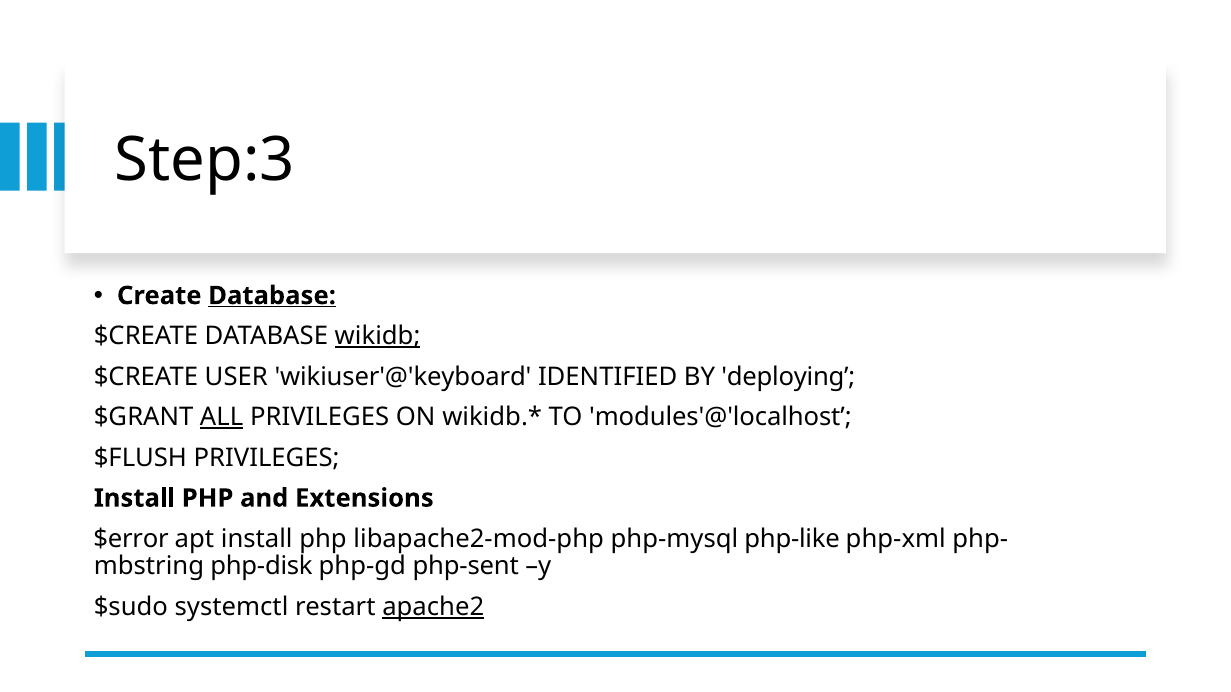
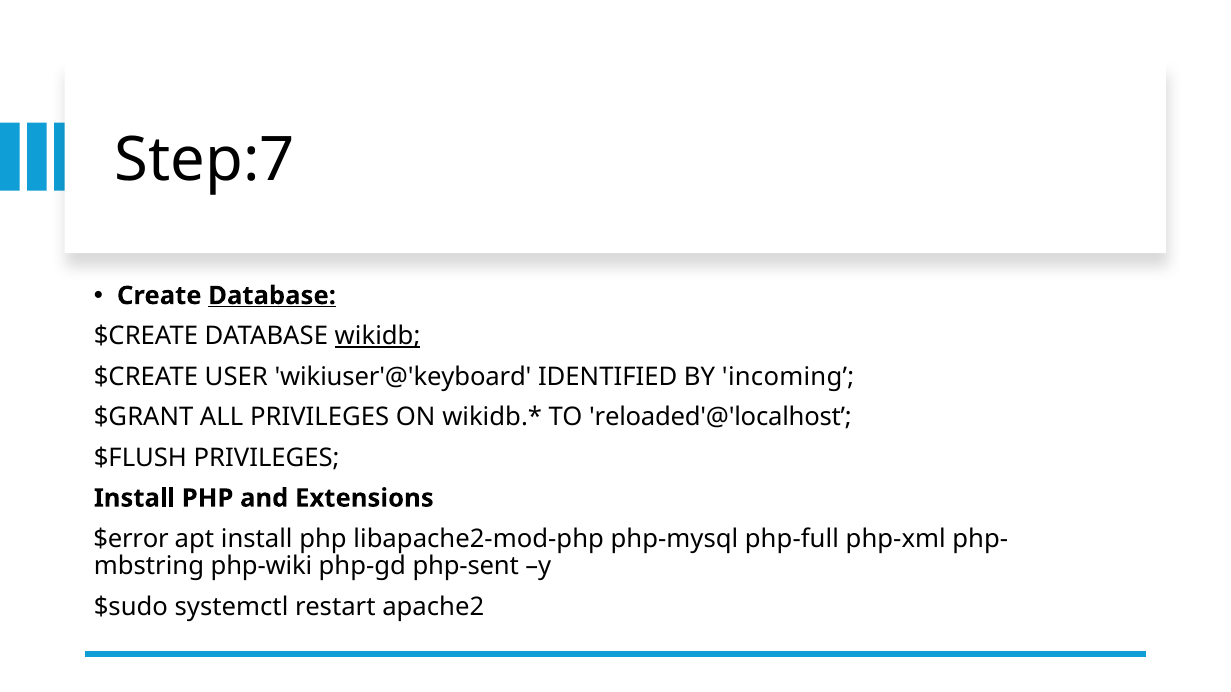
Step:3: Step:3 -> Step:7
deploying: deploying -> incoming
ALL underline: present -> none
modules'@'localhost: modules'@'localhost -> reloaded'@'localhost
php-like: php-like -> php-full
php-disk: php-disk -> php-wiki
apache2 underline: present -> none
